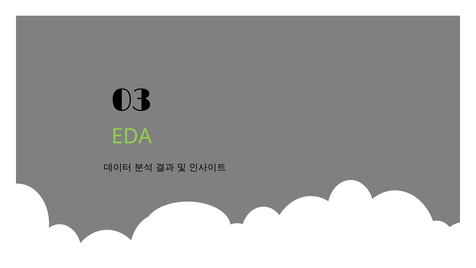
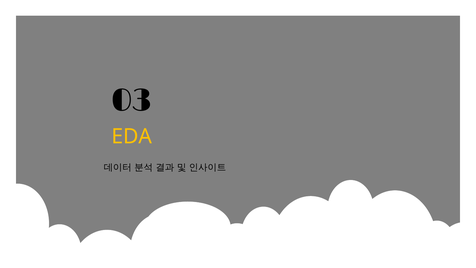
EDA colour: light green -> yellow
